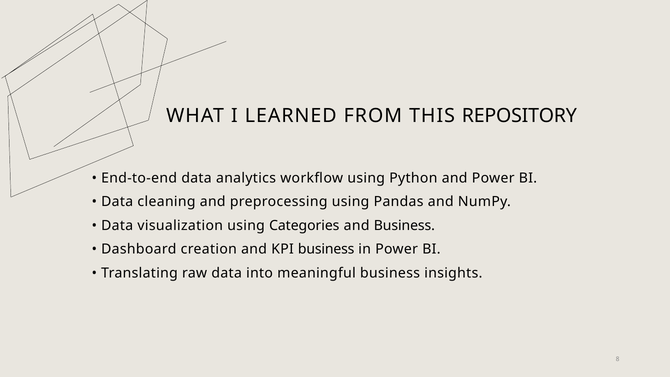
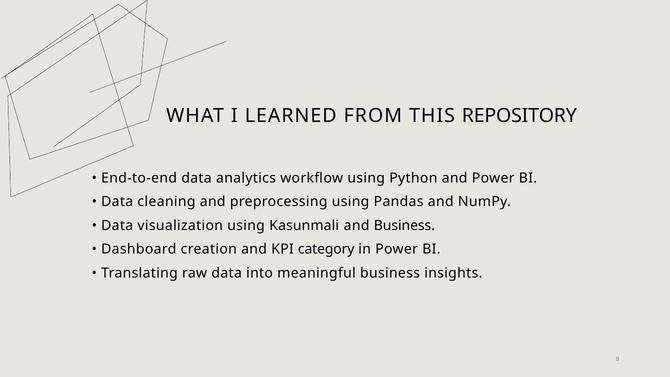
Categories: Categories -> Kasunmali
KPI business: business -> category
